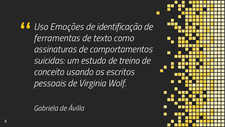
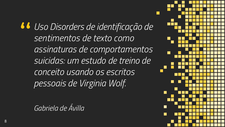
Emoções: Emoções -> Disorders
ferramentas: ferramentas -> sentimentos
